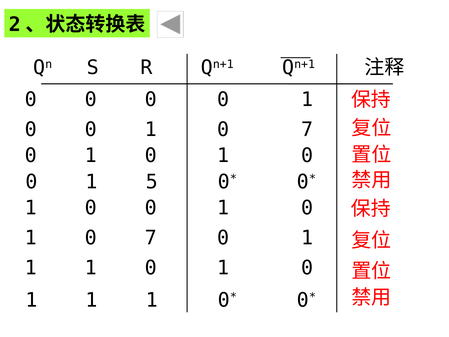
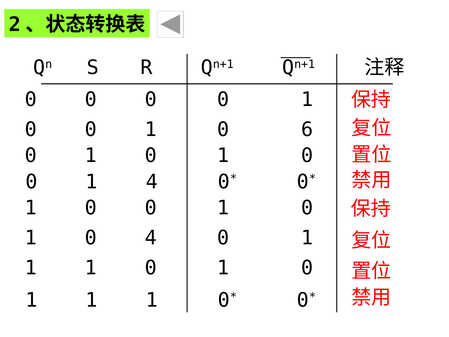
7 at (307, 129): 7 -> 6
1 5: 5 -> 4
7 at (151, 238): 7 -> 4
